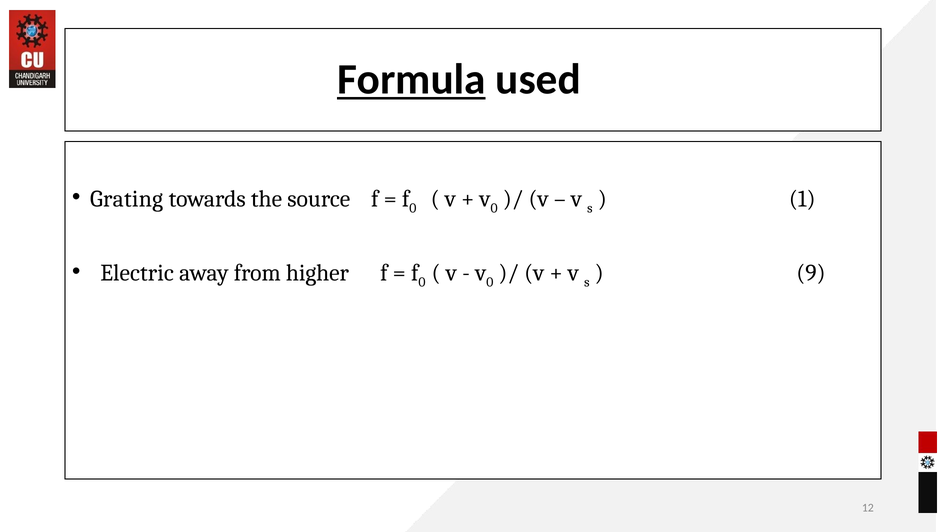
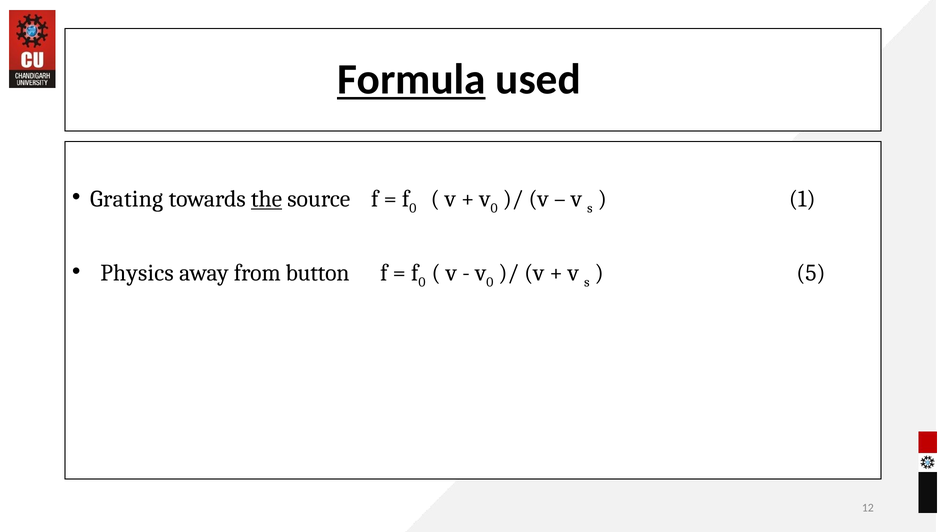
the underline: none -> present
Electric: Electric -> Physics
higher: higher -> button
9: 9 -> 5
